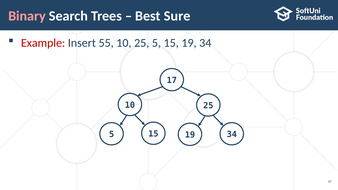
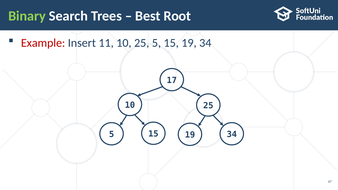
Binary colour: pink -> light green
Sure: Sure -> Root
55: 55 -> 11
